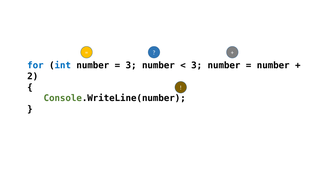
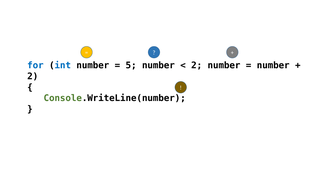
3 at (131, 65): 3 -> 5
3 at (197, 65): 3 -> 2
